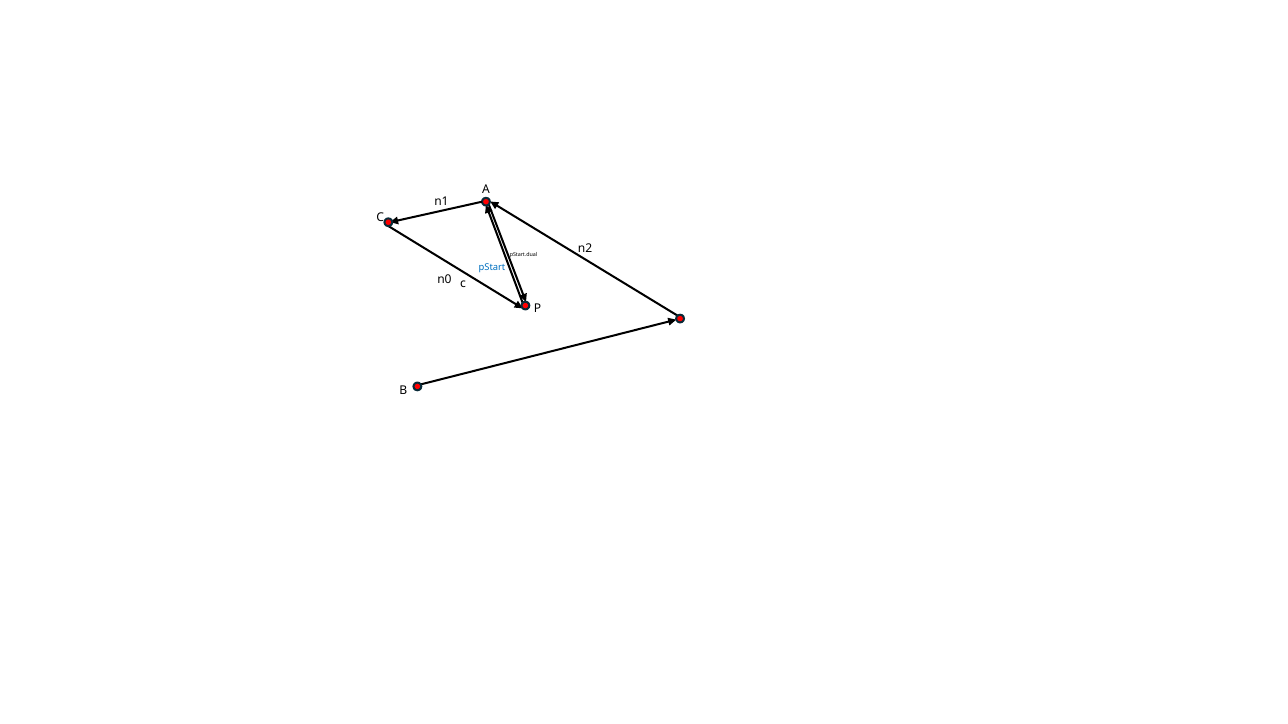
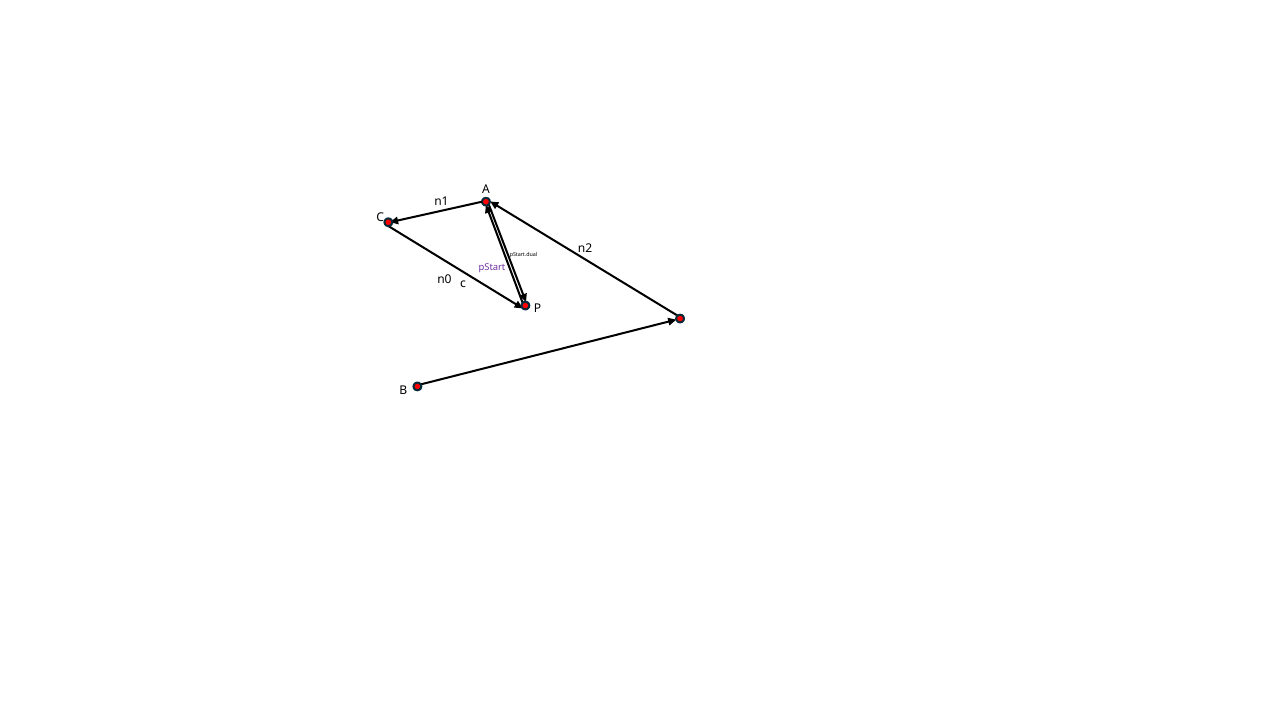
pStart colour: blue -> purple
